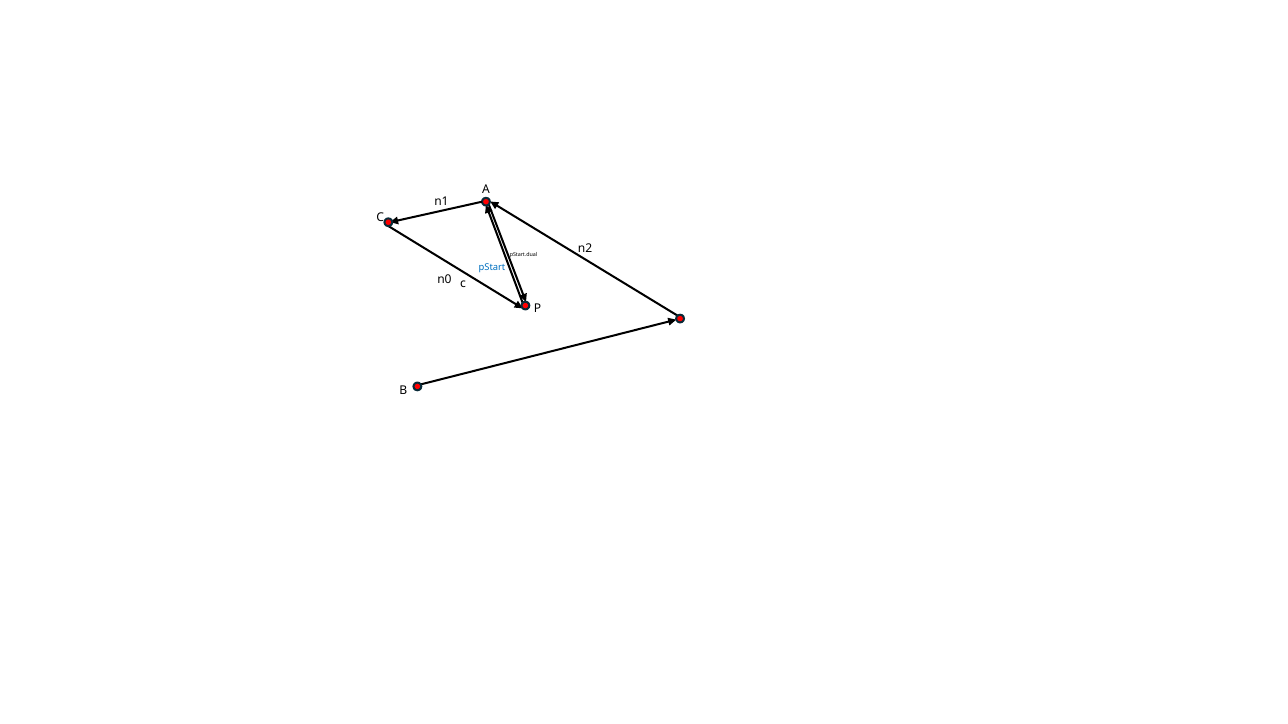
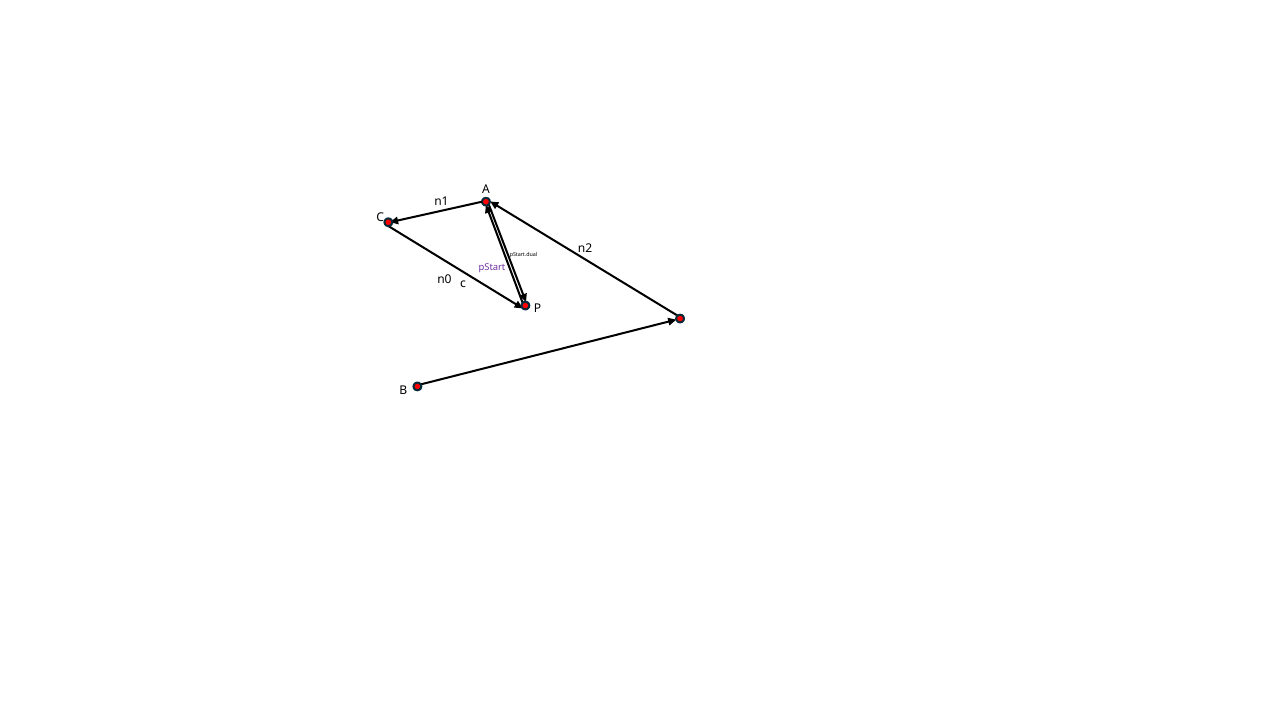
pStart colour: blue -> purple
